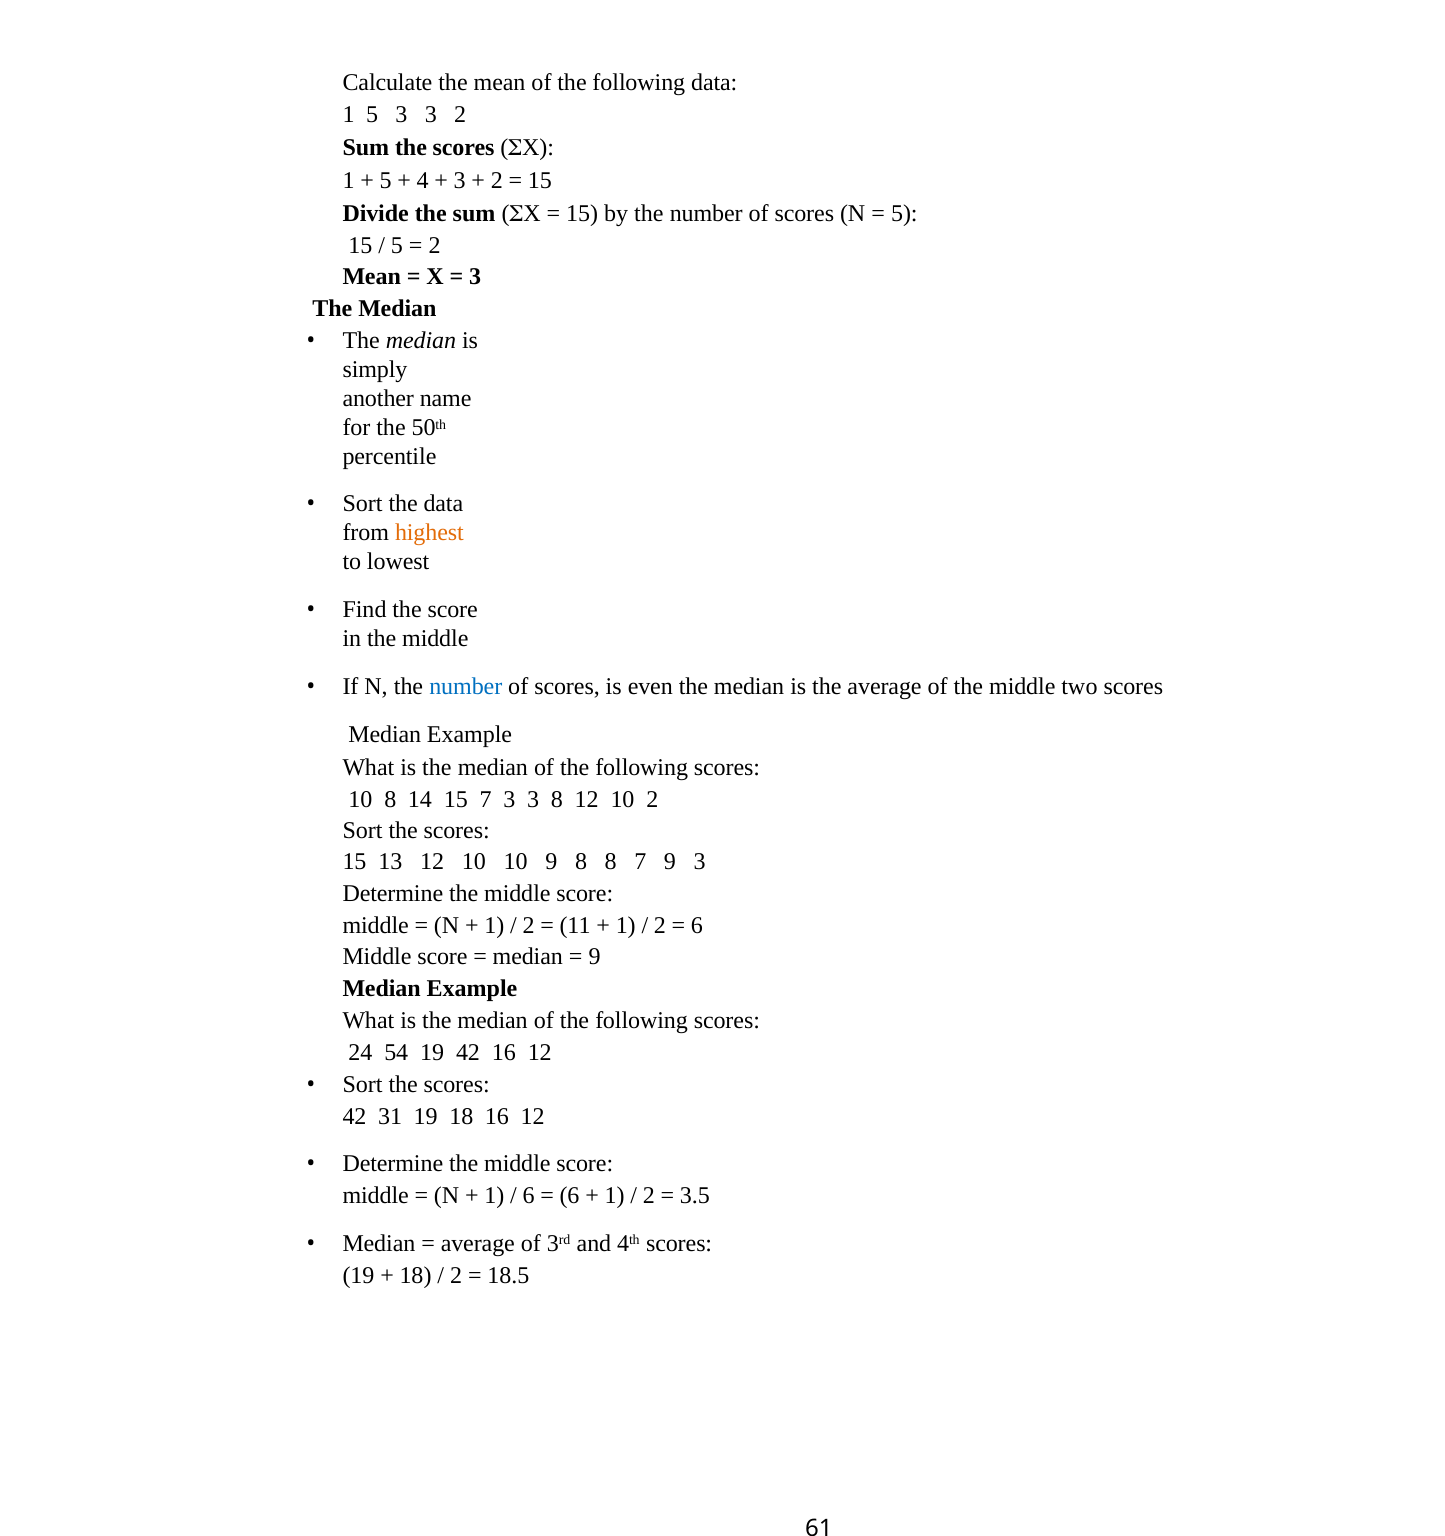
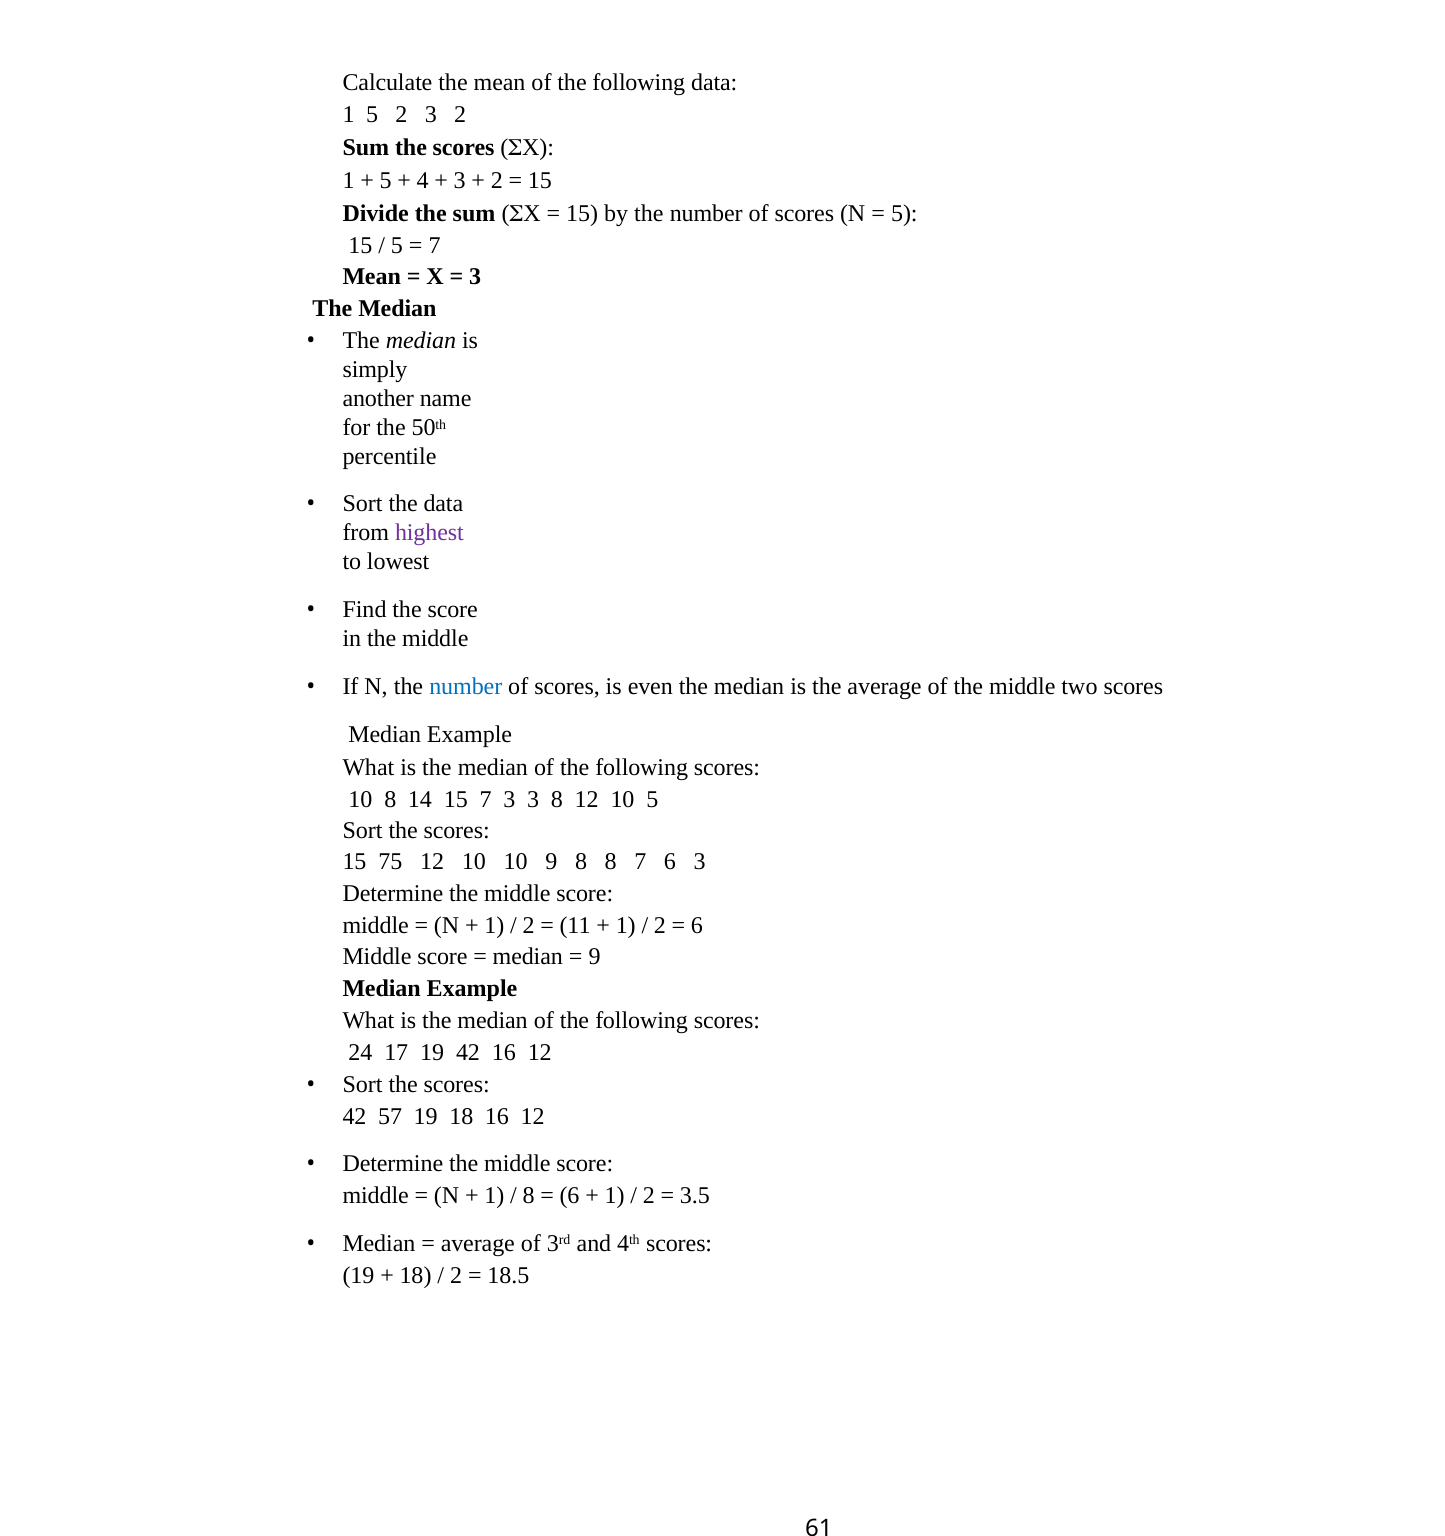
5 3: 3 -> 2
2 at (435, 245): 2 -> 7
highest colour: orange -> purple
10 2: 2 -> 5
13: 13 -> 75
7 9: 9 -> 6
54: 54 -> 17
31: 31 -> 57
6 at (529, 1196): 6 -> 8
